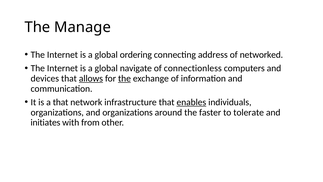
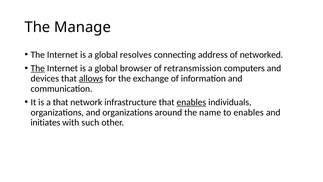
ordering: ordering -> resolves
The at (38, 68) underline: none -> present
navigate: navigate -> browser
connectionless: connectionless -> retransmission
the at (124, 78) underline: present -> none
faster: faster -> name
to tolerate: tolerate -> enables
from: from -> such
